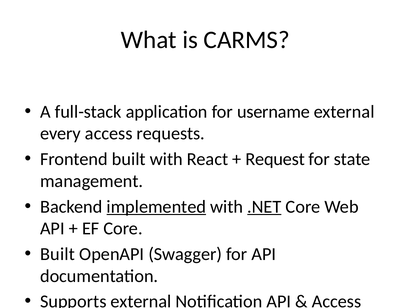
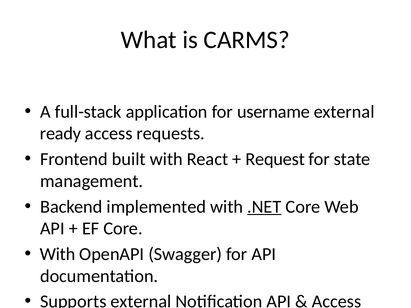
every: every -> ready
implemented underline: present -> none
Built at (58, 254): Built -> With
